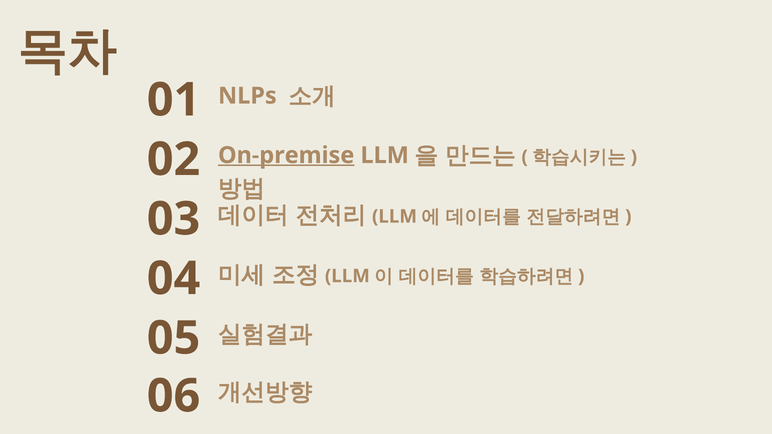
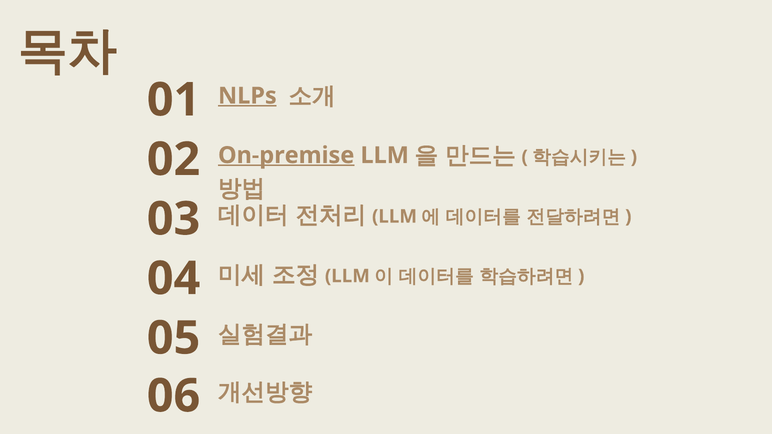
NLPs underline: none -> present
